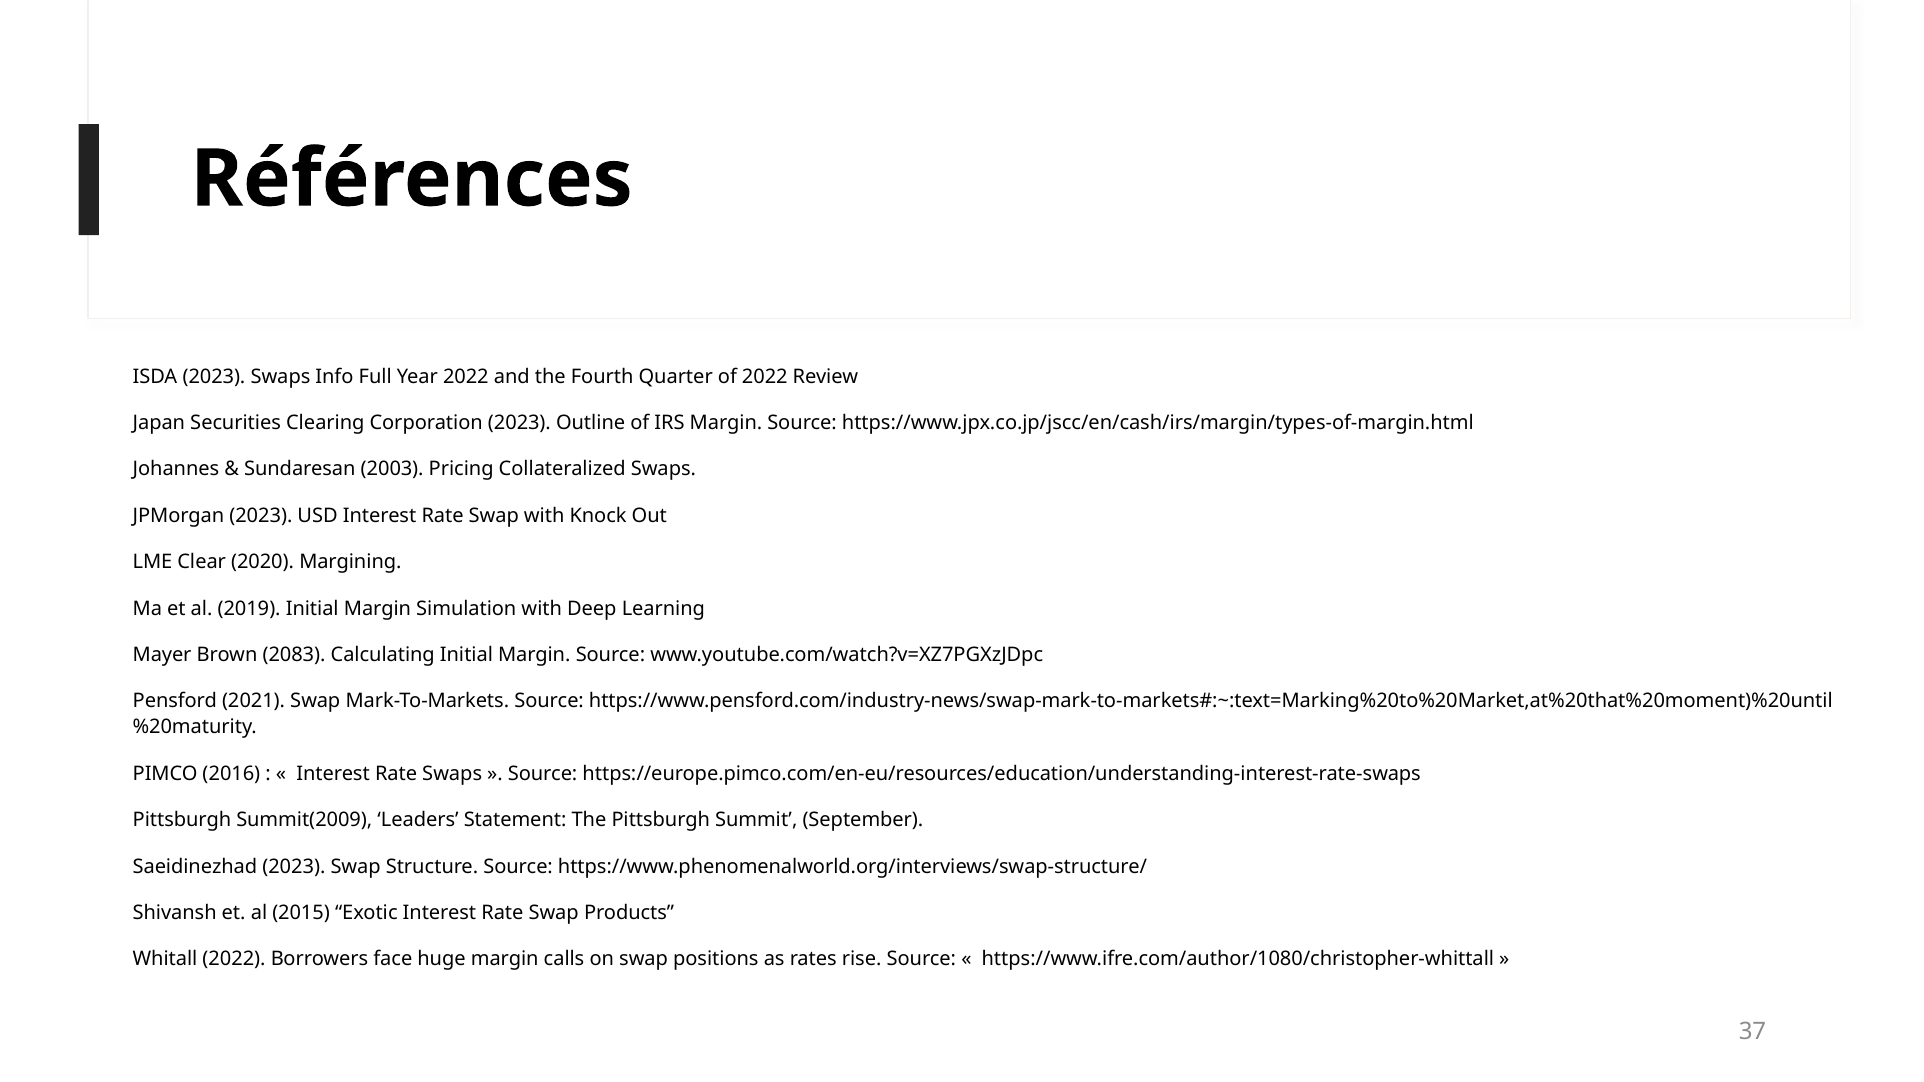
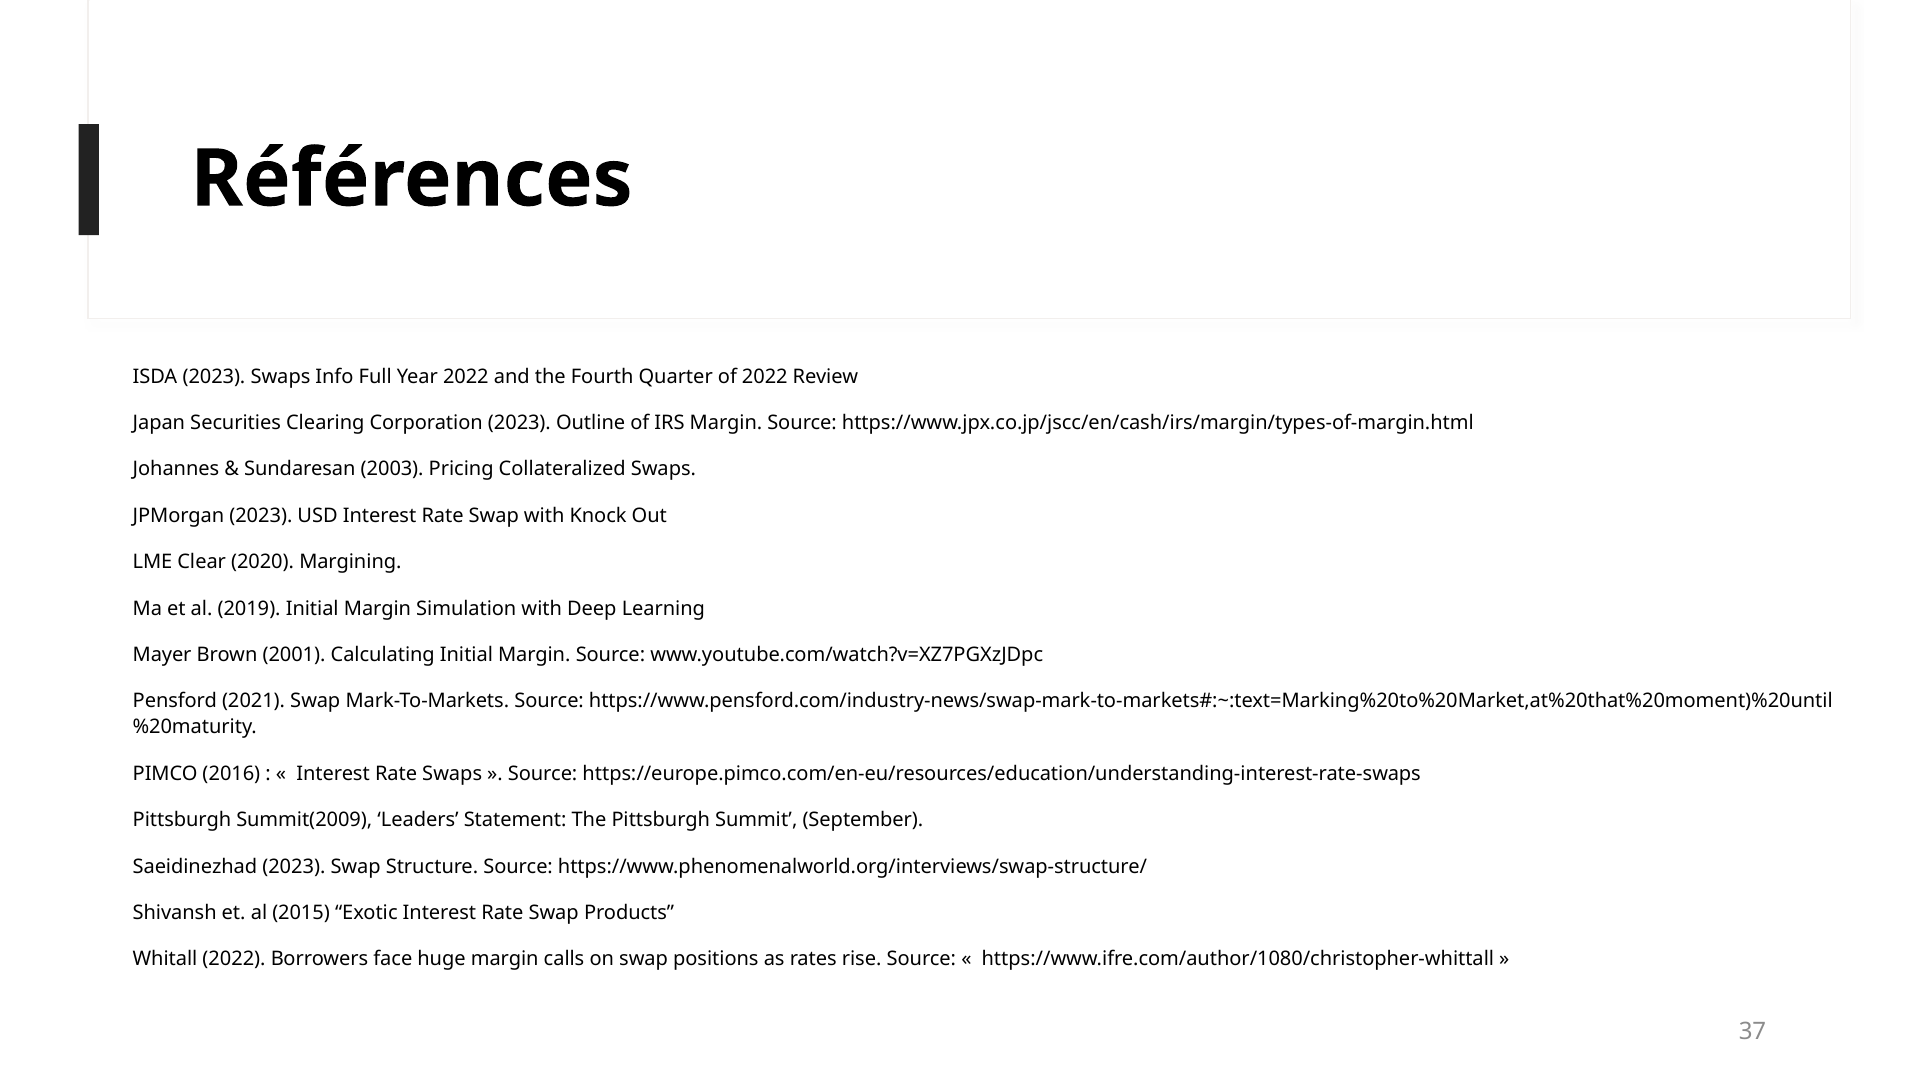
2083: 2083 -> 2001
